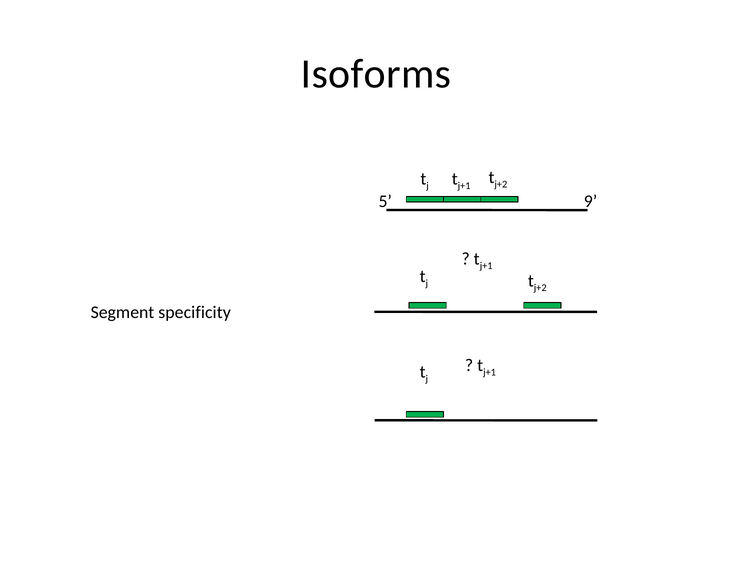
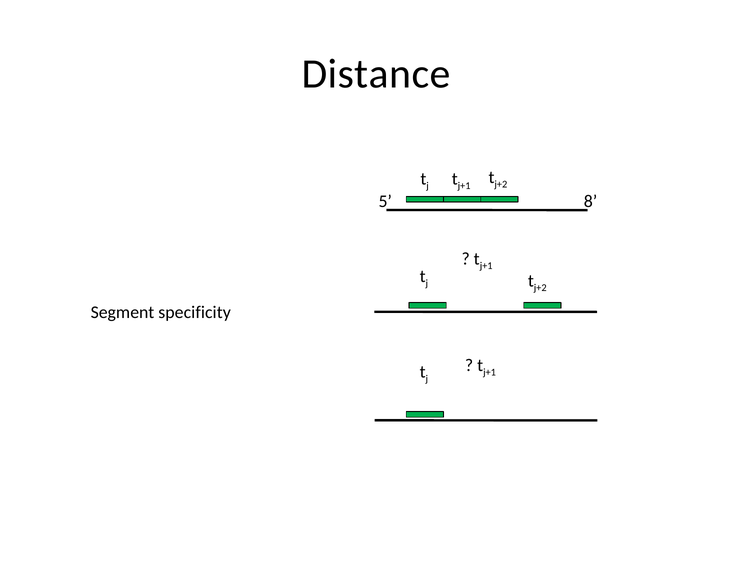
Isoforms: Isoforms -> Distance
9: 9 -> 8
